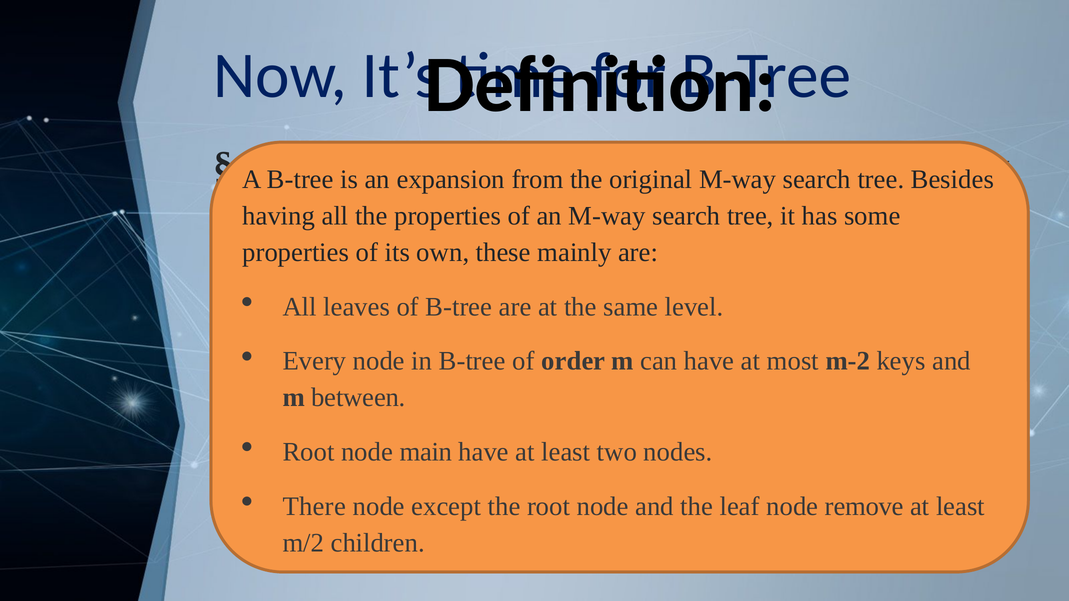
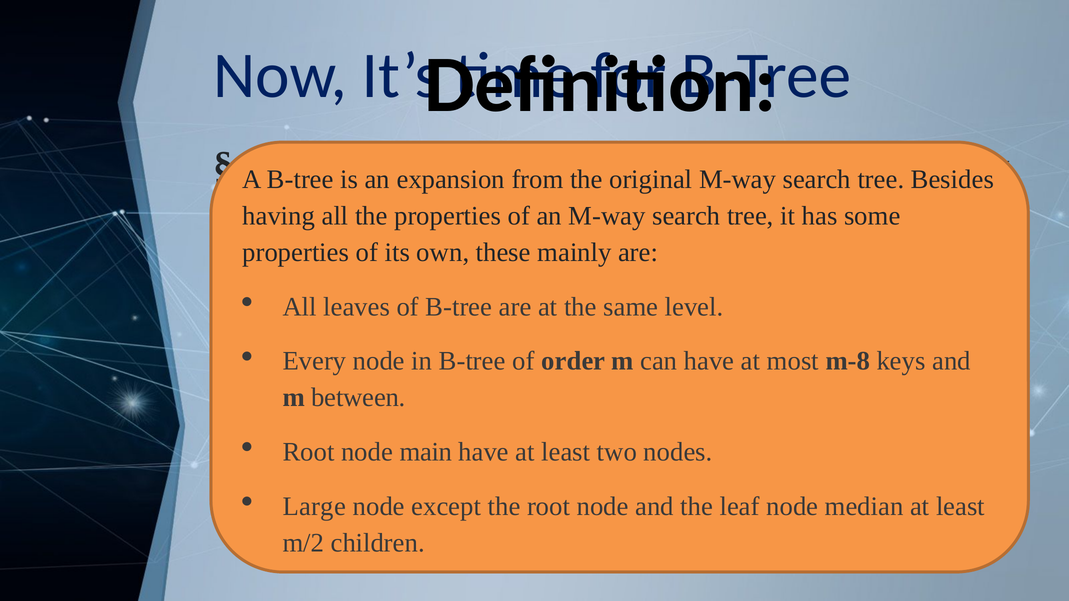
m-2: m-2 -> m-8
There: There -> Large
remove: remove -> median
